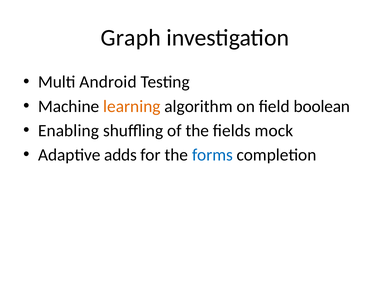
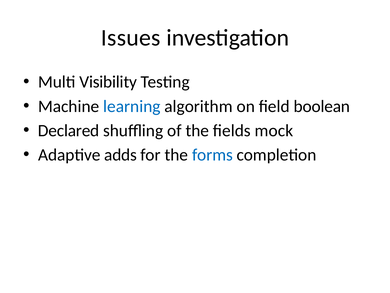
Graph: Graph -> Issues
Android: Android -> Visibility
learning colour: orange -> blue
Enabling: Enabling -> Declared
